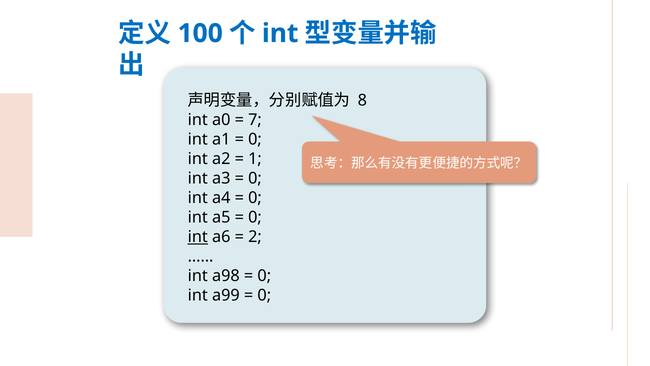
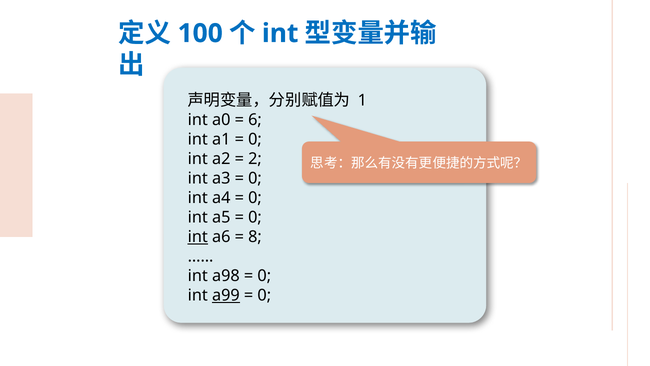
8: 8 -> 1
7: 7 -> 6
1: 1 -> 2
2: 2 -> 8
a99 underline: none -> present
